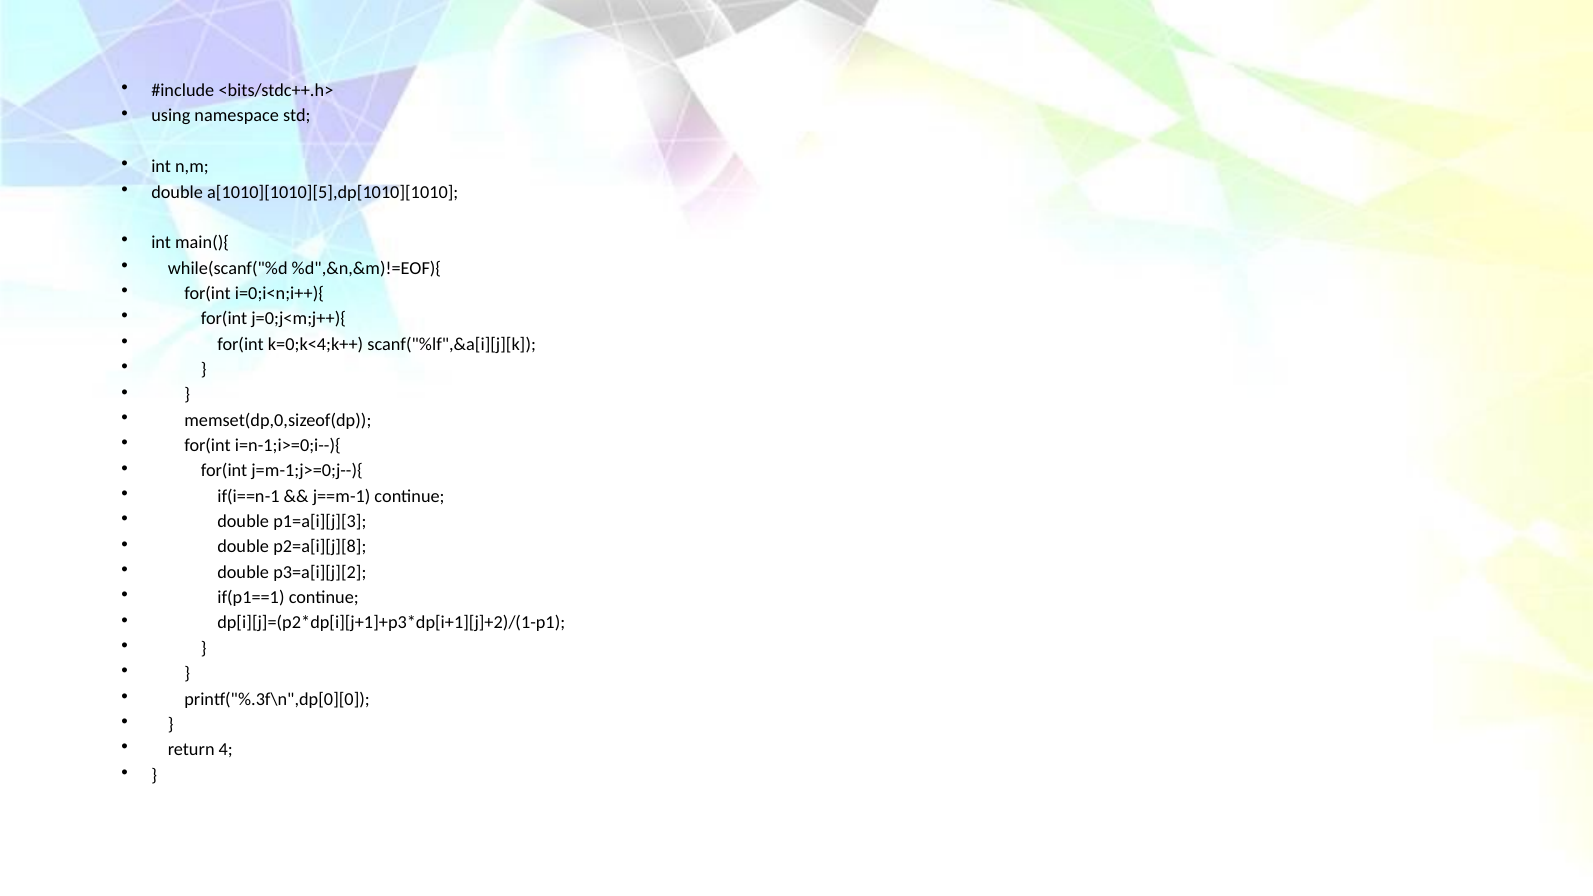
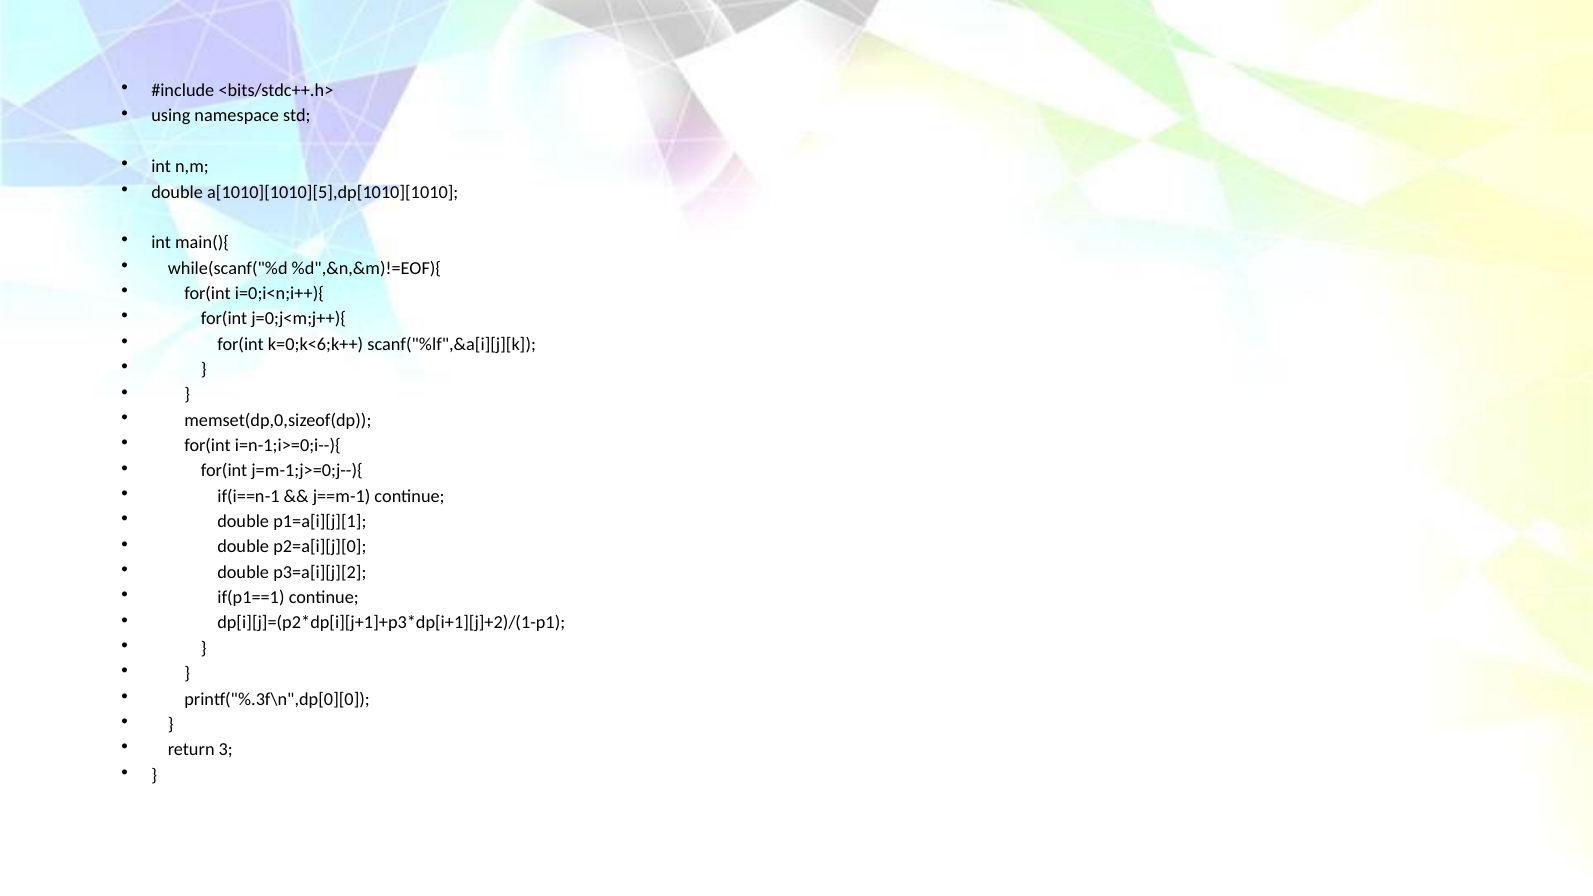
k=0;k<4;k++: k=0;k<4;k++ -> k=0;k<6;k++
p1=a[i][j][3: p1=a[i][j][3 -> p1=a[i][j][1
p2=a[i][j][8: p2=a[i][j][8 -> p2=a[i][j][0
4: 4 -> 3
